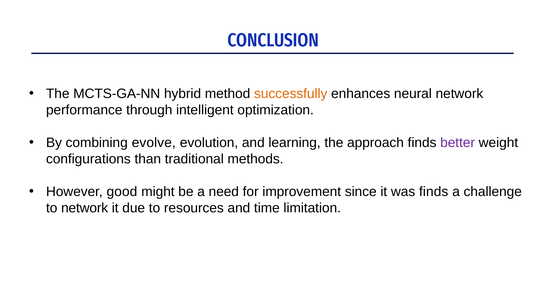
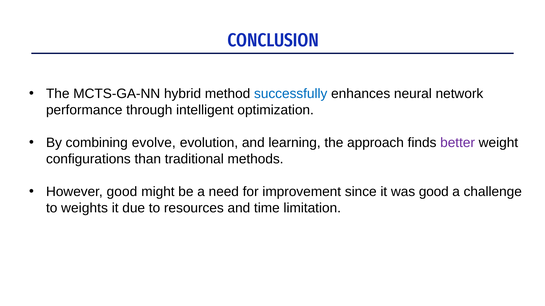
successfully colour: orange -> blue
was finds: finds -> good
to network: network -> weights
